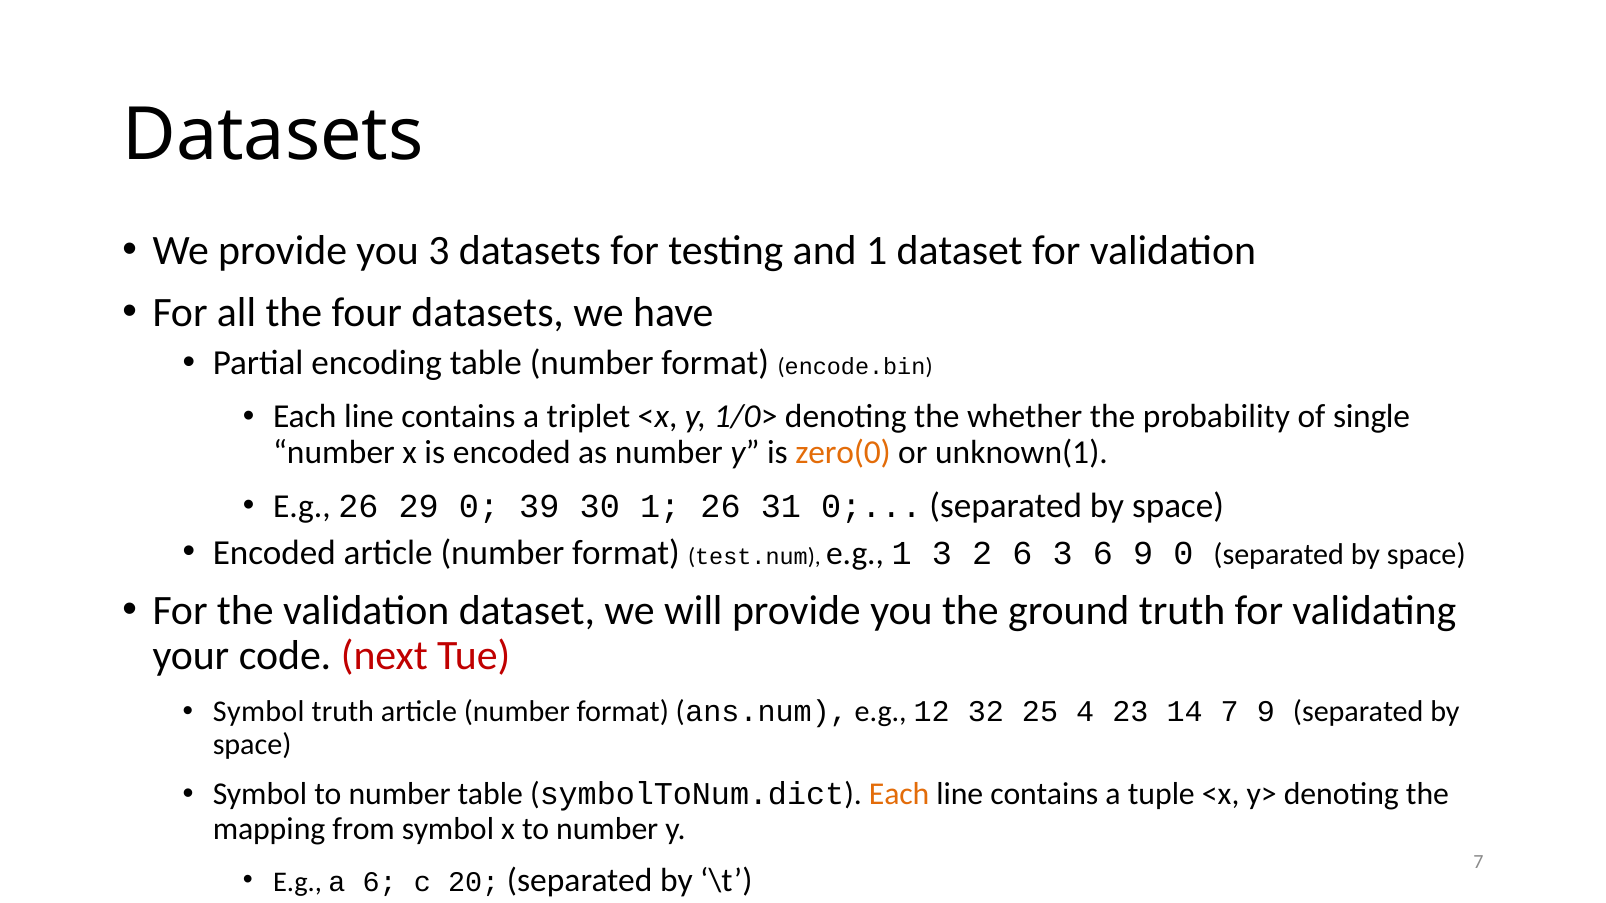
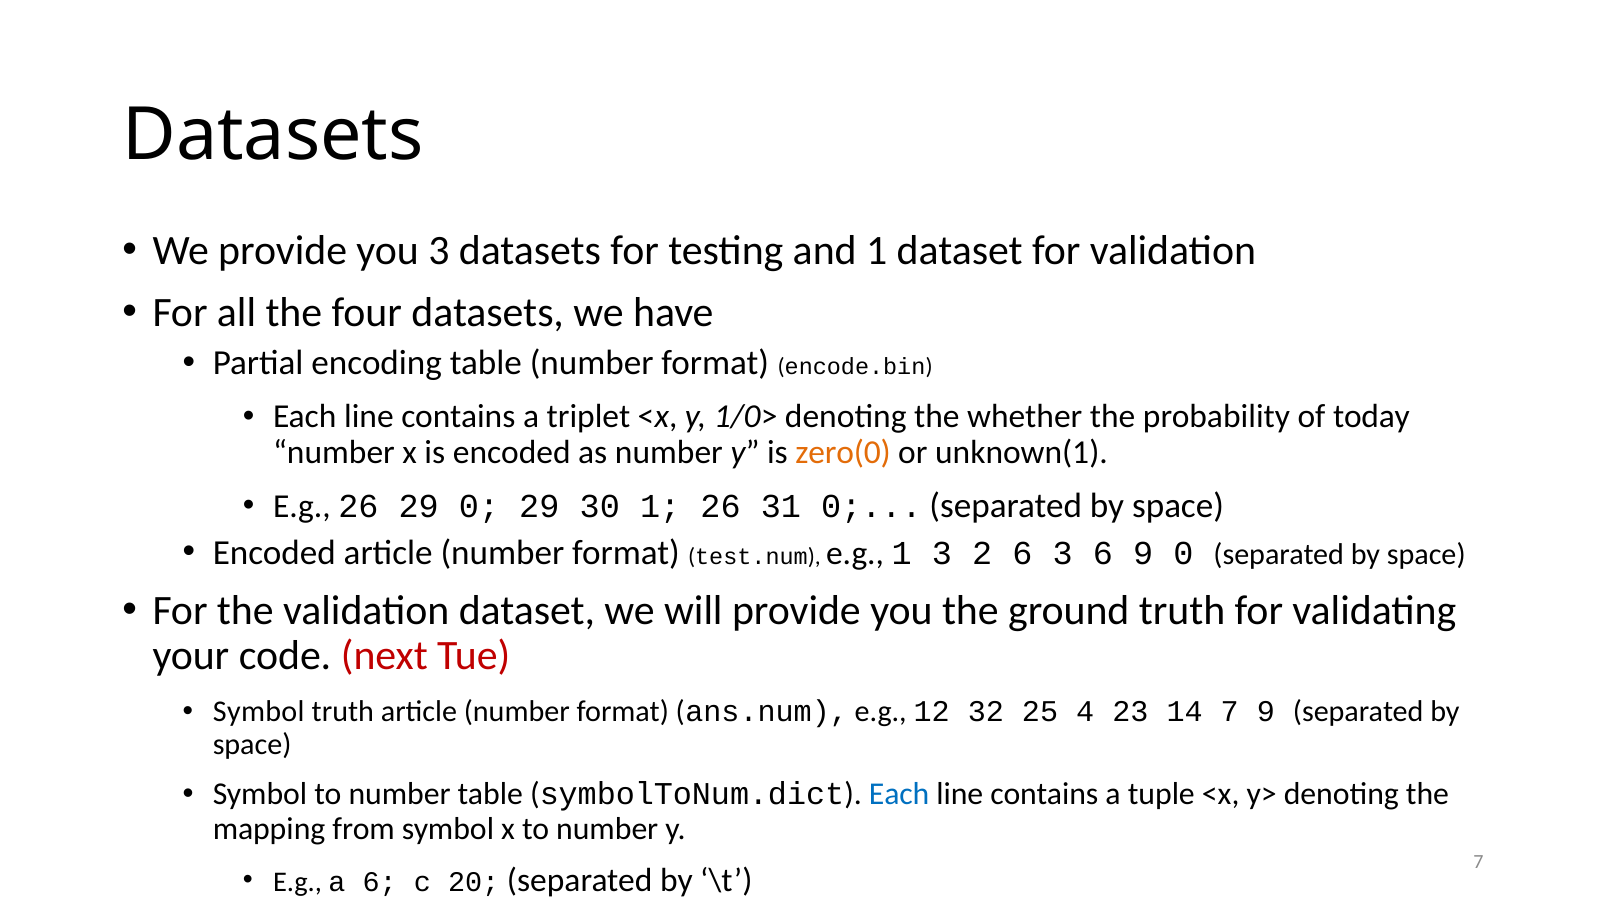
single: single -> today
0 39: 39 -> 29
Each at (899, 795) colour: orange -> blue
